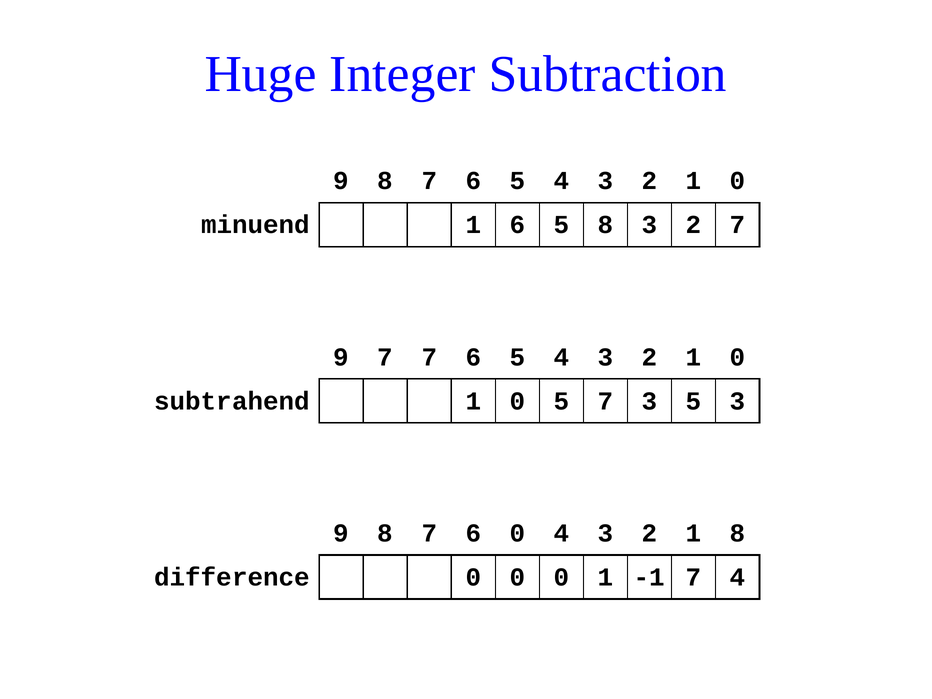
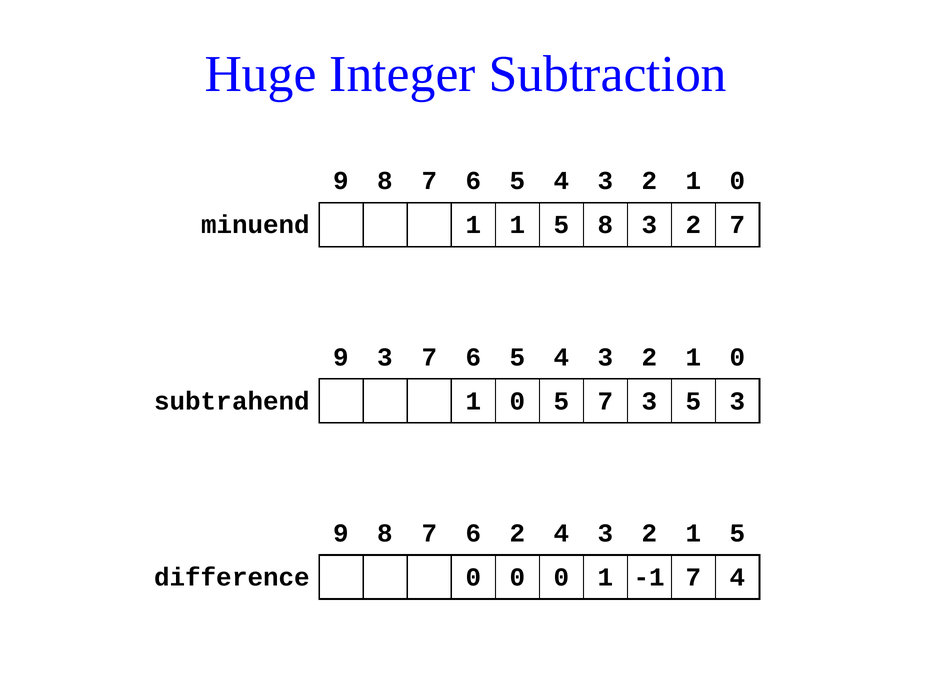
1 6: 6 -> 1
9 7: 7 -> 3
6 0: 0 -> 2
2 1 8: 8 -> 5
